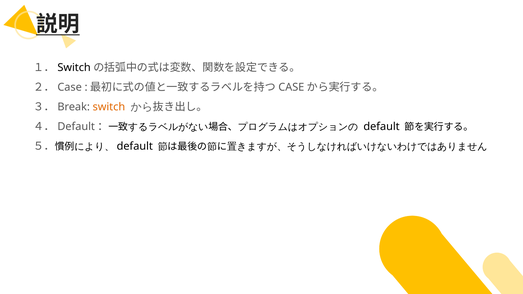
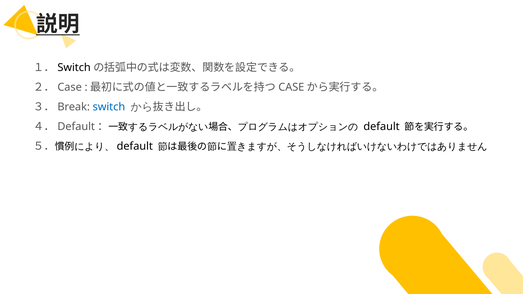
switch at (109, 107) colour: orange -> blue
